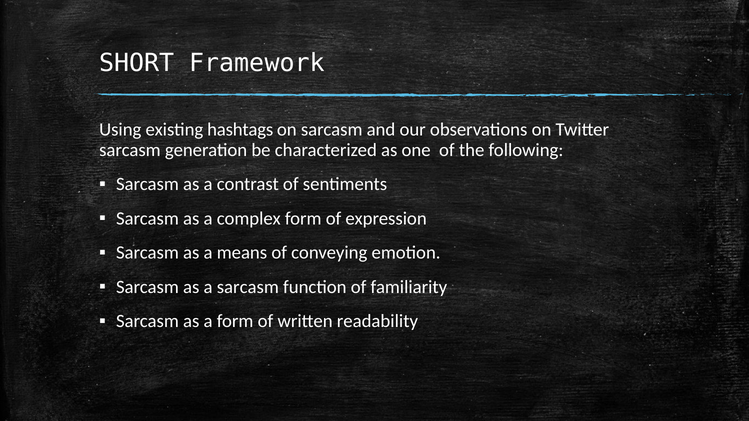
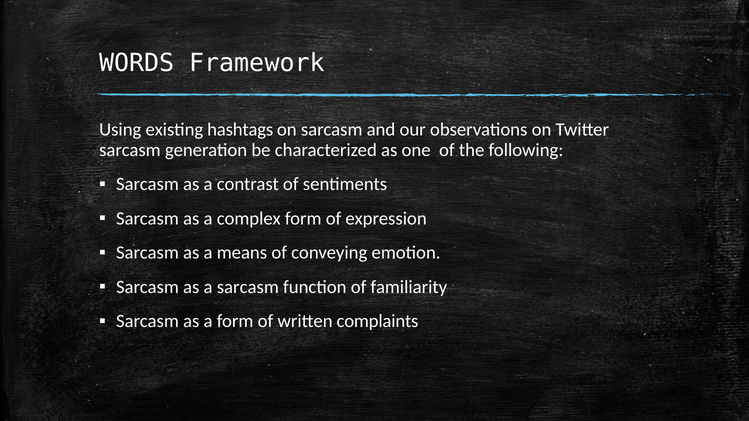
SHORT: SHORT -> WORDS
readability: readability -> complaints
